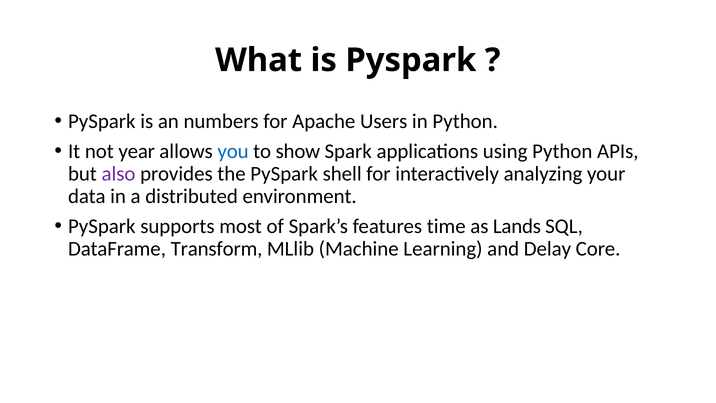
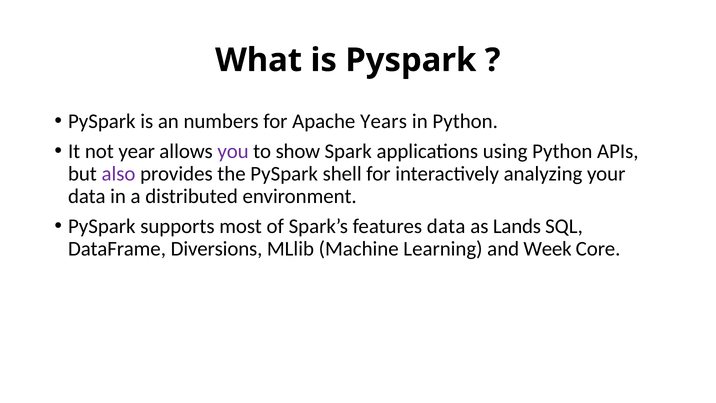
Users: Users -> Years
you colour: blue -> purple
features time: time -> data
Transform: Transform -> Diversions
Delay: Delay -> Week
